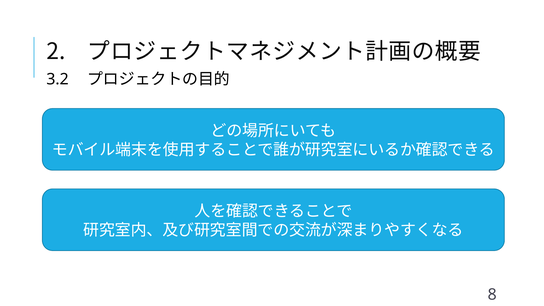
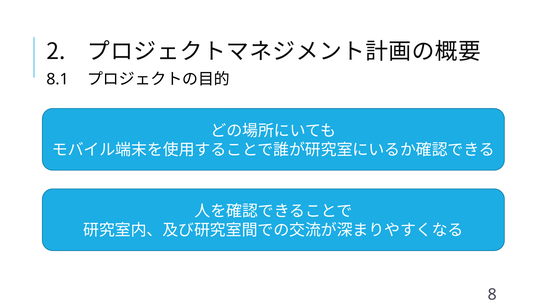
3.2: 3.2 -> 8.1
